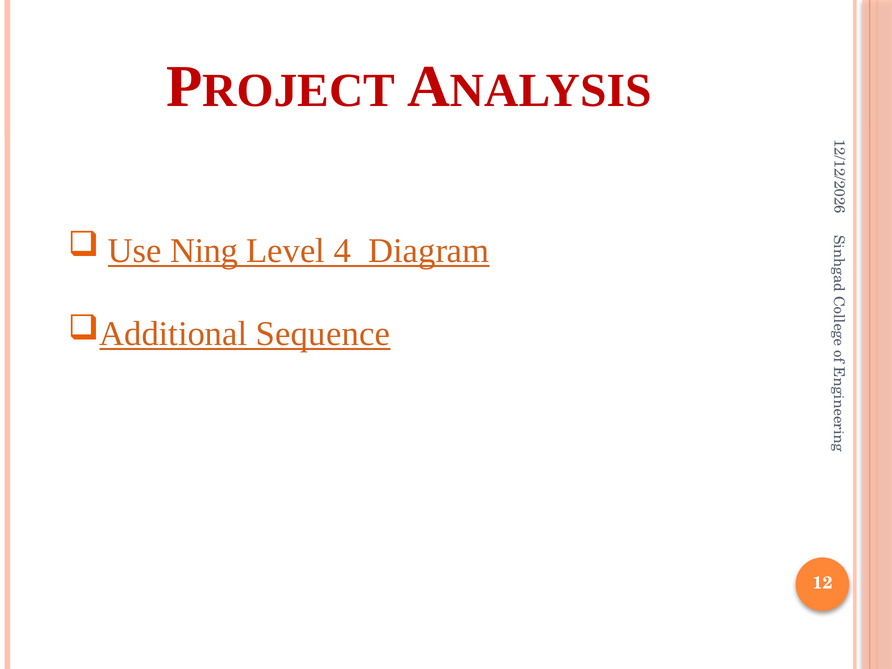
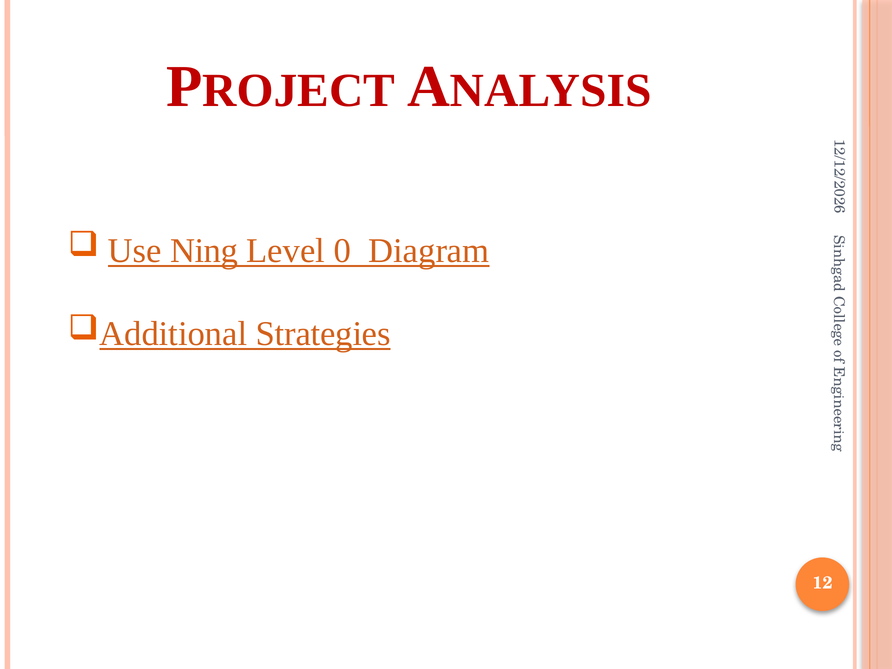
Level 4: 4 -> 0
Sequence: Sequence -> Strategies
